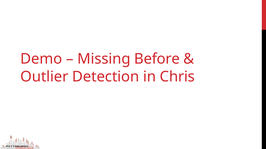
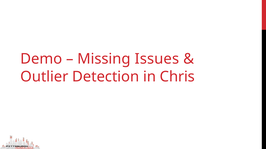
Before: Before -> Issues
